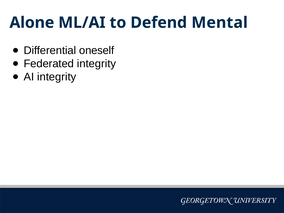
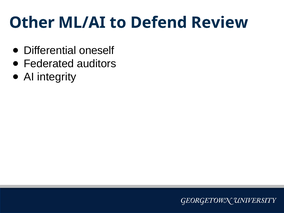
Alone: Alone -> Other
Mental: Mental -> Review
Federated integrity: integrity -> auditors
